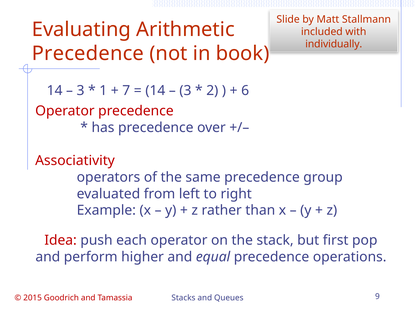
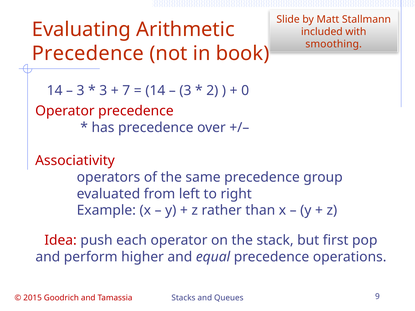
individually: individually -> smoothing
1 at (103, 91): 1 -> 3
6: 6 -> 0
